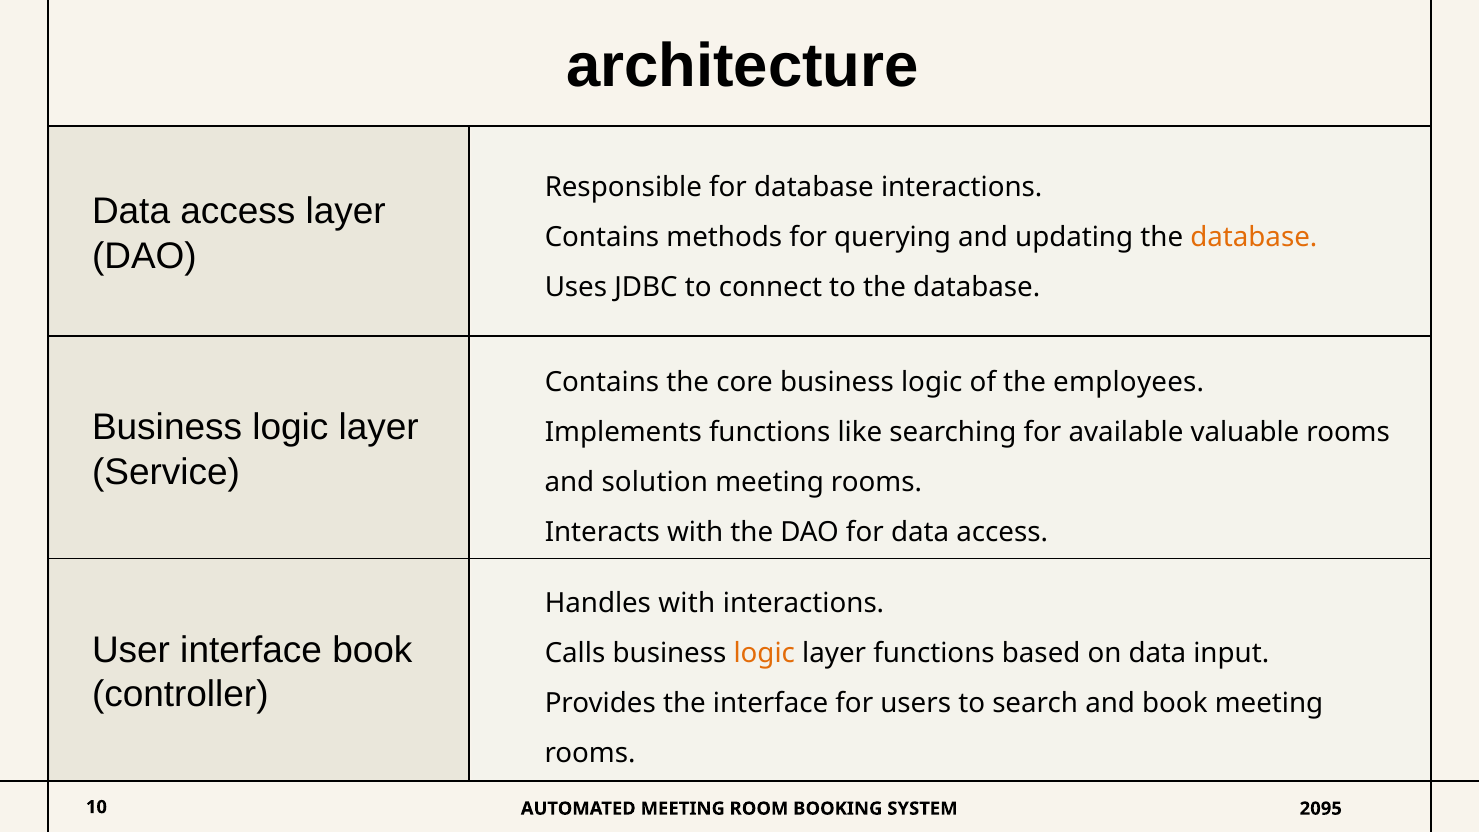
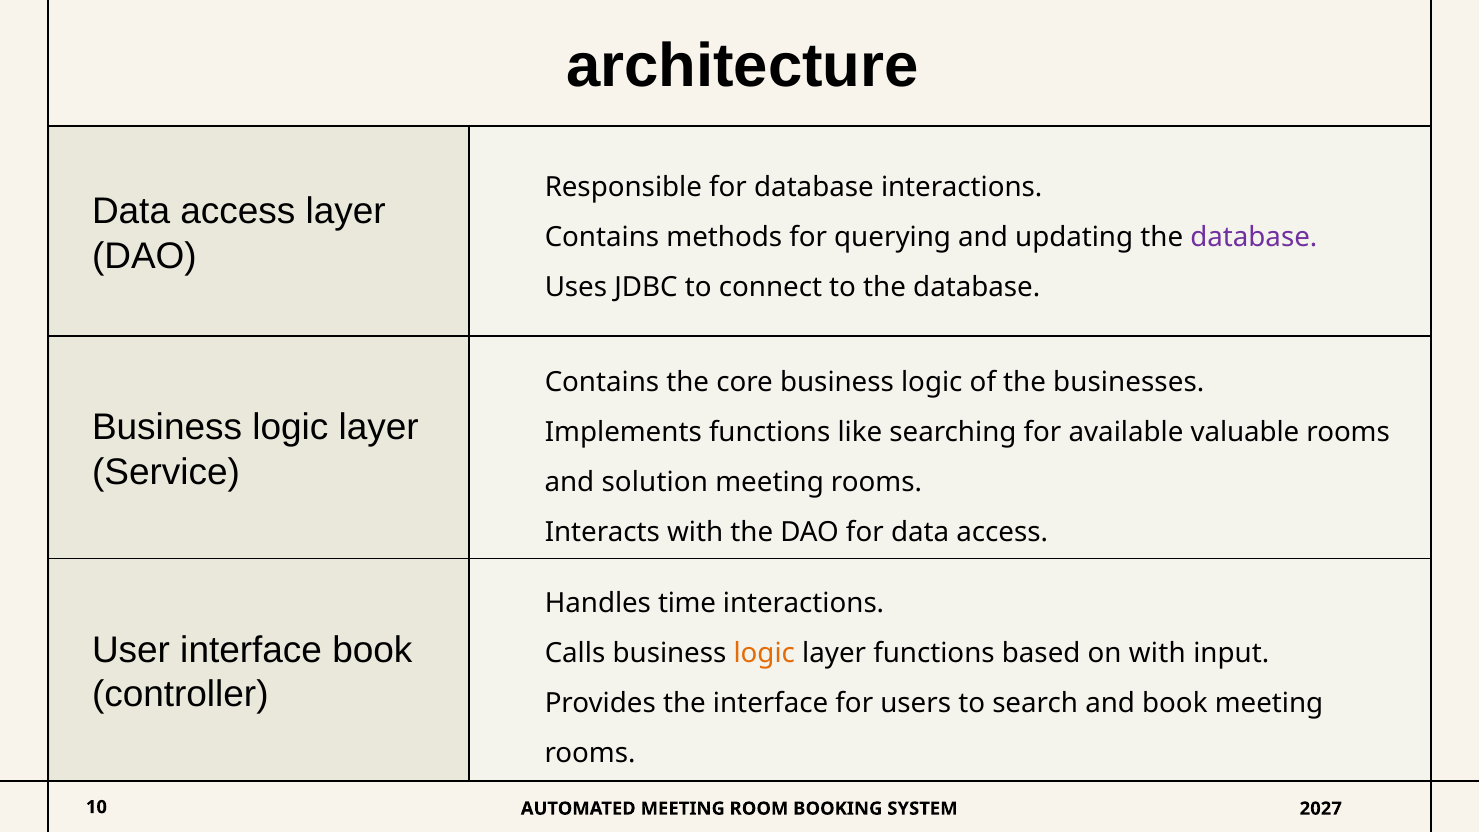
database at (1254, 238) colour: orange -> purple
employees: employees -> businesses
with at (687, 604): with -> time
on data: data -> with
2095: 2095 -> 2027
